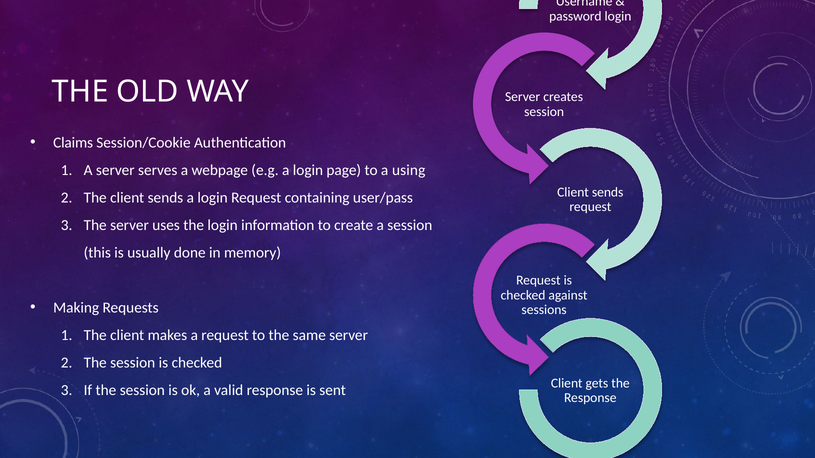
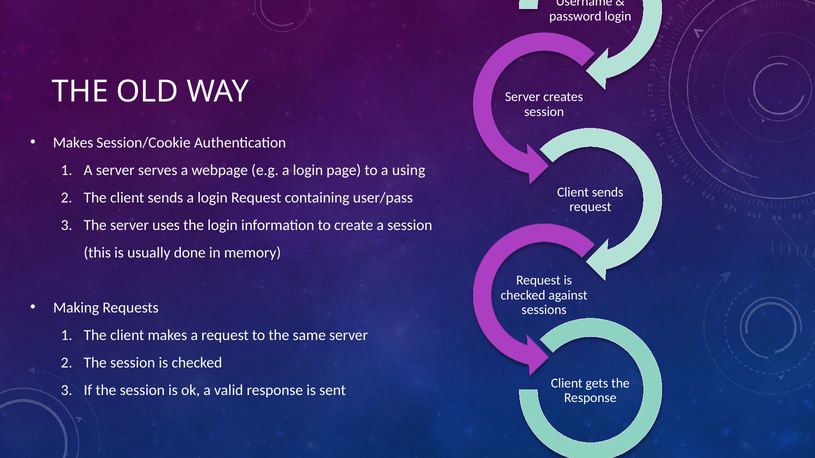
Claims at (73, 143): Claims -> Makes
